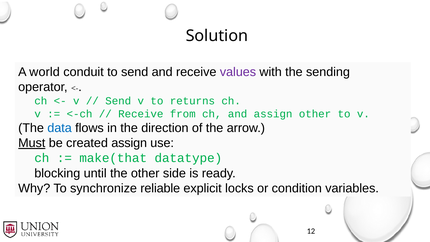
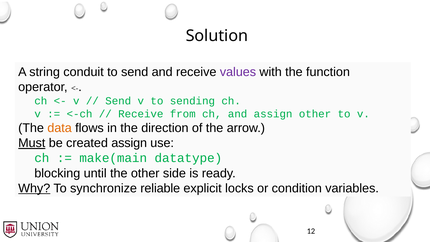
world: world -> string
sending: sending -> function
returns: returns -> sending
data colour: blue -> orange
make(that: make(that -> make(main
Why underline: none -> present
